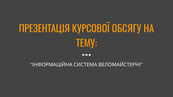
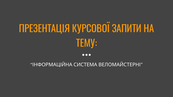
ОБСЯГУ: ОБСЯГУ -> ЗАПИТИ
